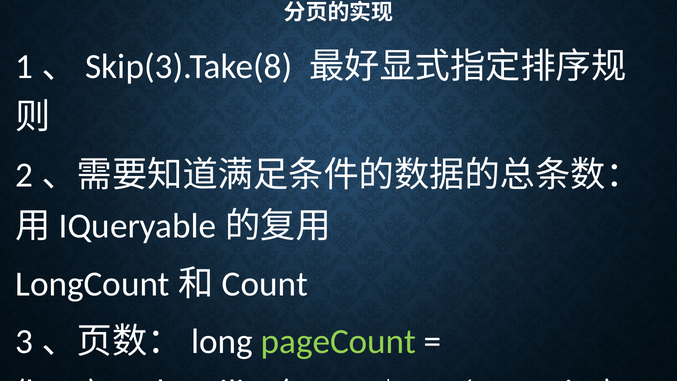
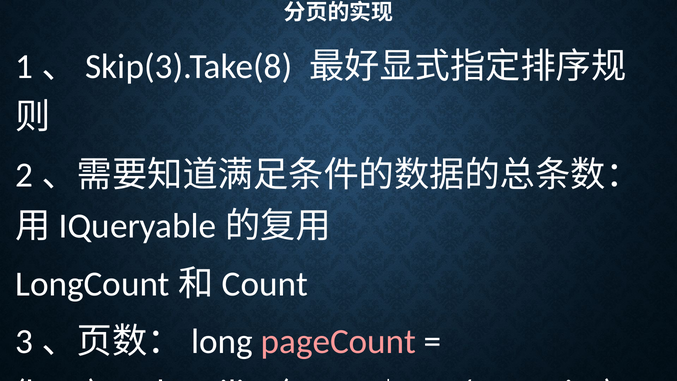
pageCount colour: light green -> pink
